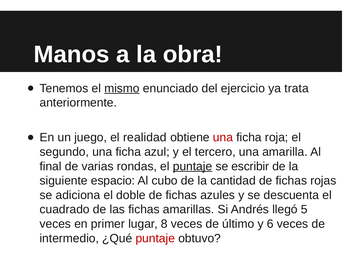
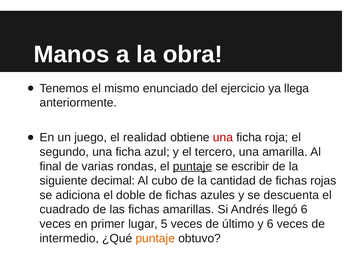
mismo underline: present -> none
trata: trata -> llega
espacio: espacio -> decimal
llegó 5: 5 -> 6
8: 8 -> 5
puntaje at (155, 238) colour: red -> orange
